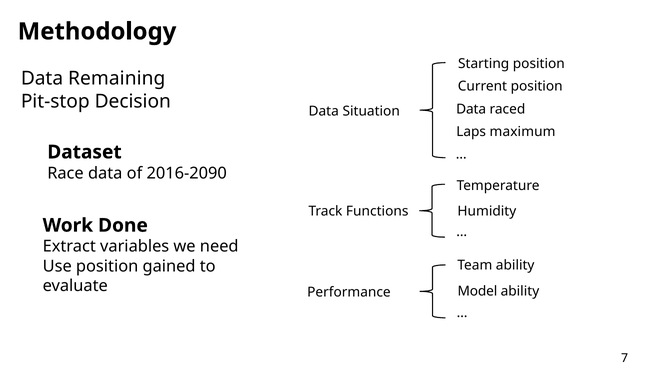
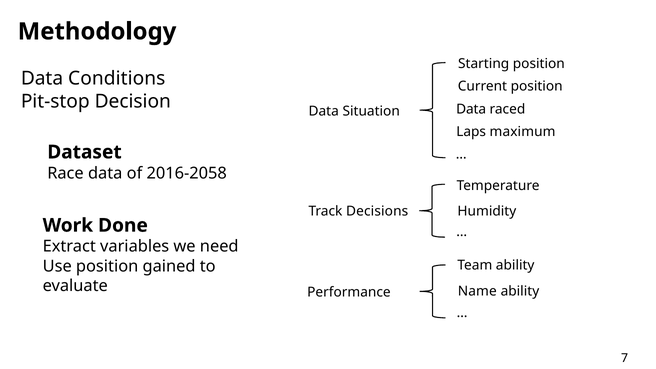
Remaining: Remaining -> Conditions
2016-2090: 2016-2090 -> 2016-2058
Functions: Functions -> Decisions
Model: Model -> Name
